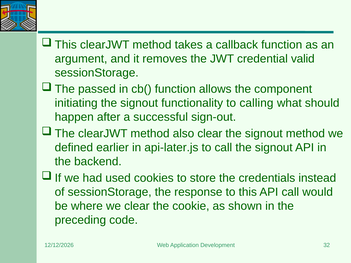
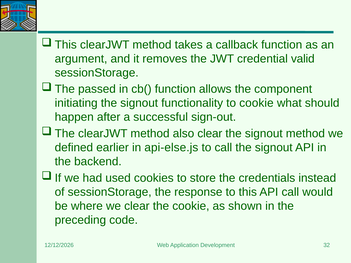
to calling: calling -> cookie
api-later.js: api-later.js -> api-else.js
